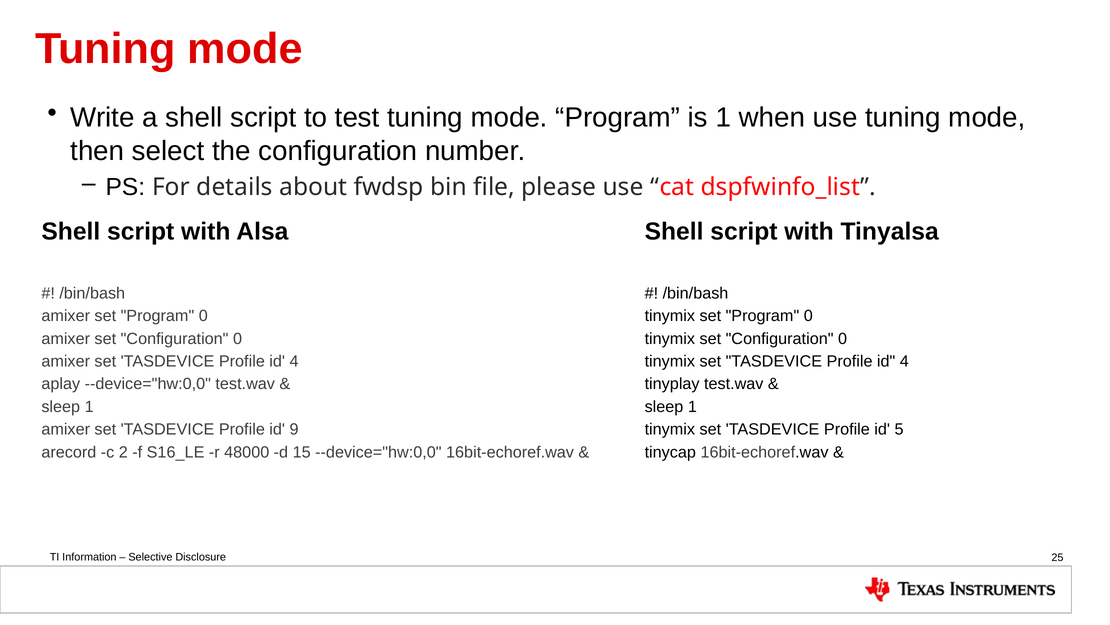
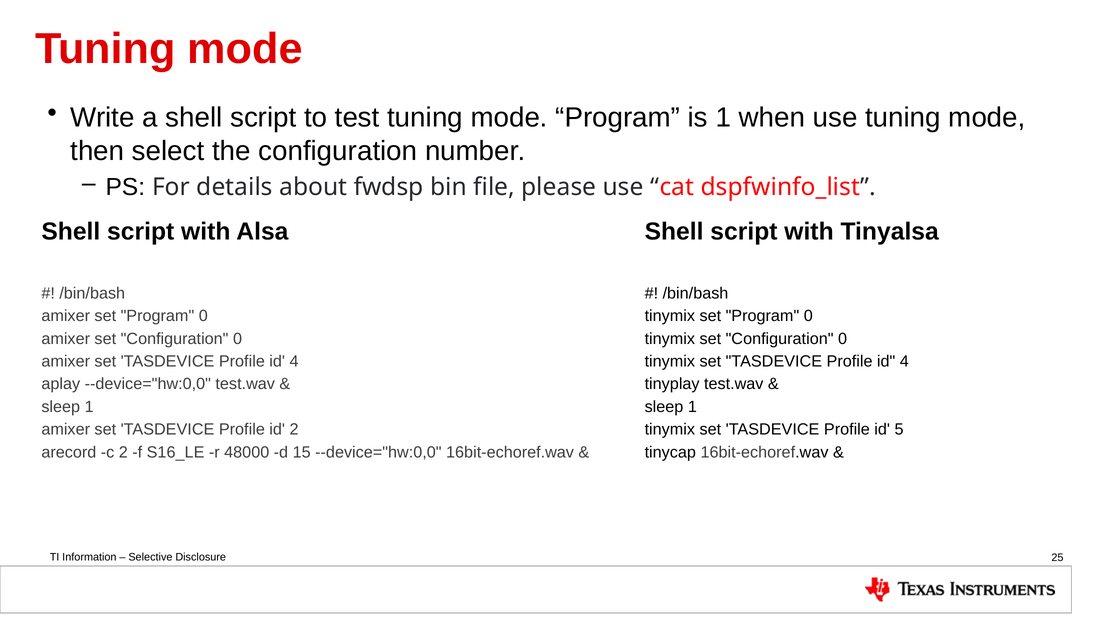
id 9: 9 -> 2
